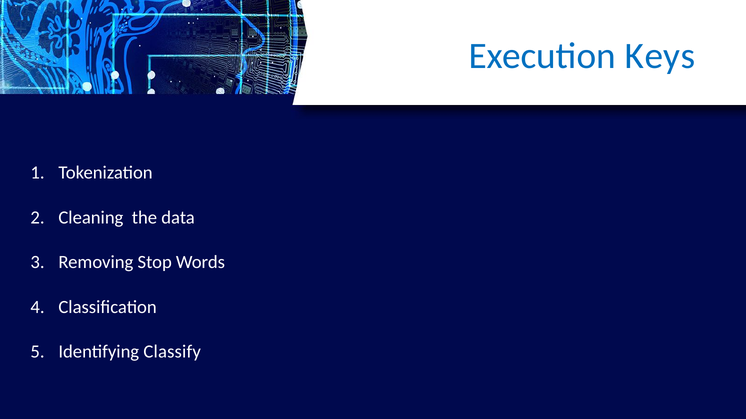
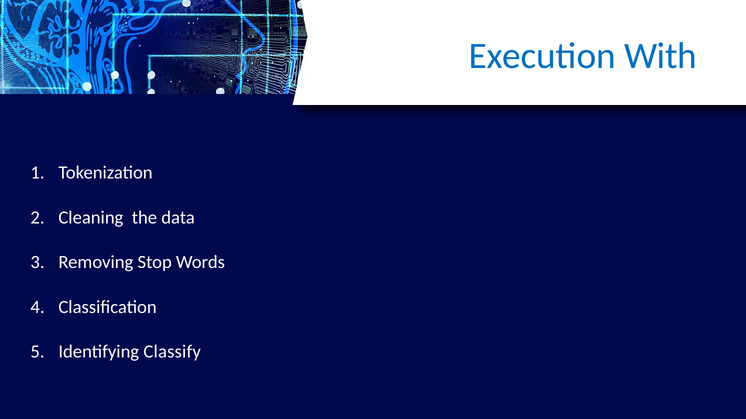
Keys: Keys -> With
